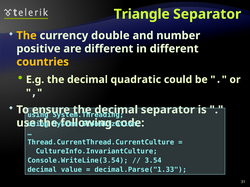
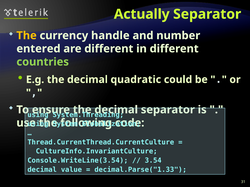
Triangle: Triangle -> Actually
double: double -> handle
positive: positive -> entered
countries colour: yellow -> light green
